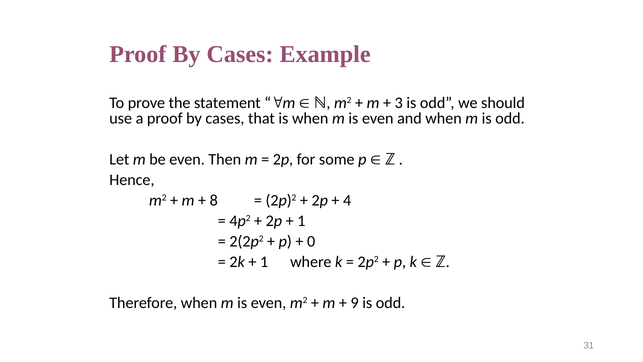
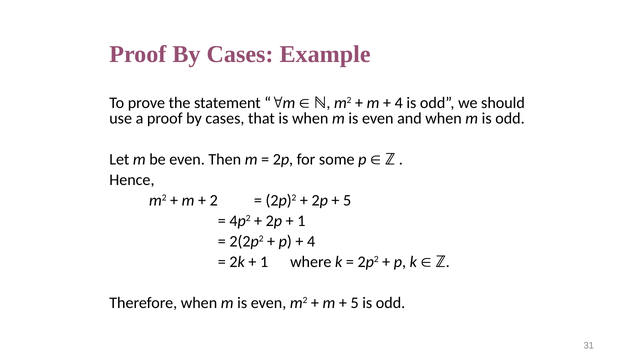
3 at (399, 103): 3 -> 4
8: 8 -> 2
4 at (347, 200): 4 -> 5
0 at (311, 241): 0 -> 4
9 at (355, 302): 9 -> 5
